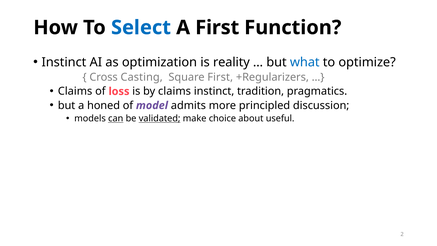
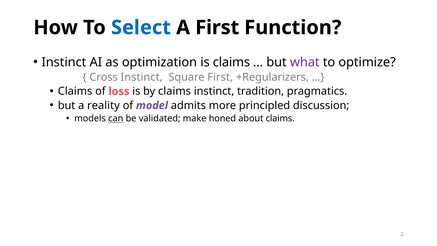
is reality: reality -> claims
what colour: blue -> purple
Cross Casting: Casting -> Instinct
honed: honed -> reality
validated underline: present -> none
choice: choice -> honed
about useful: useful -> claims
